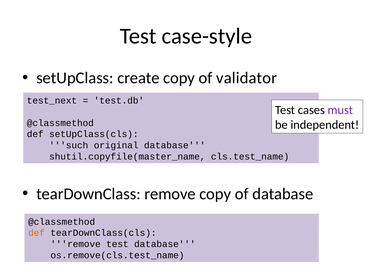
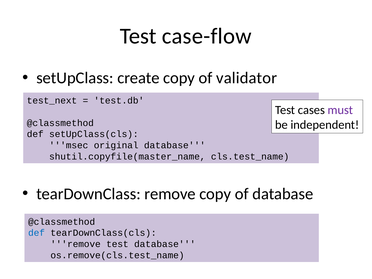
case-style: case-style -> case-flow
such: such -> msec
def at (37, 233) colour: orange -> blue
